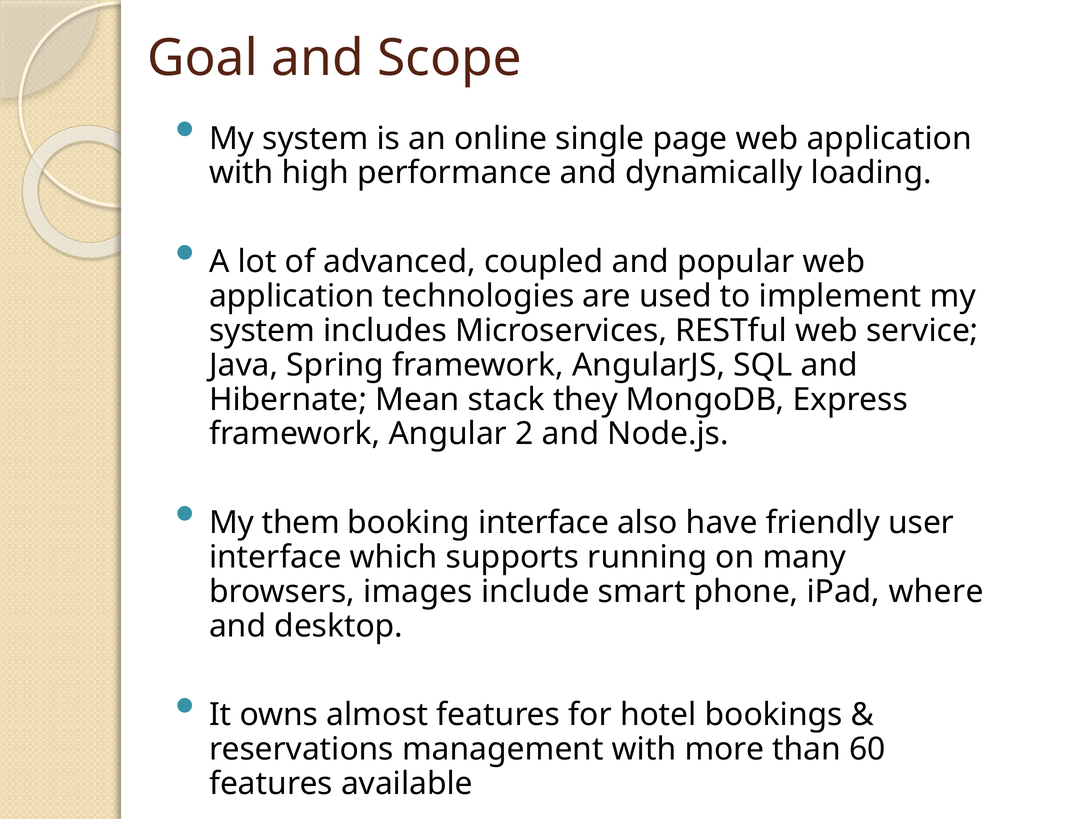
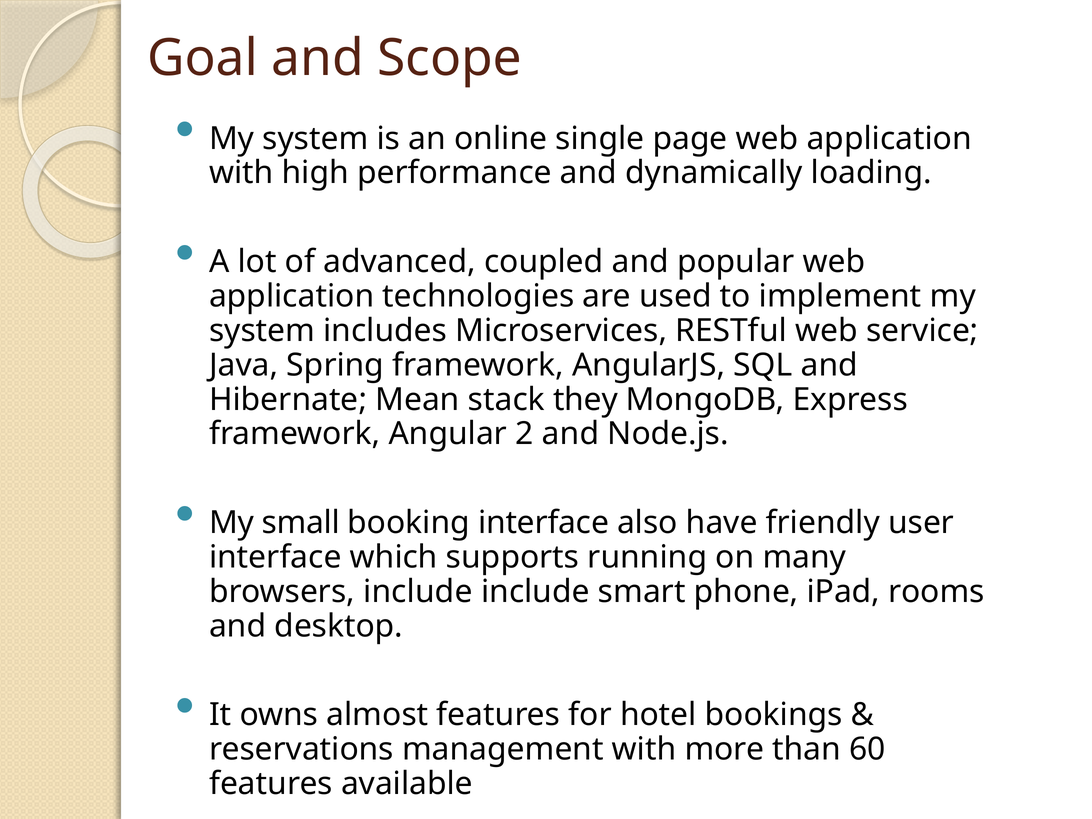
them: them -> small
browsers images: images -> include
where: where -> rooms
